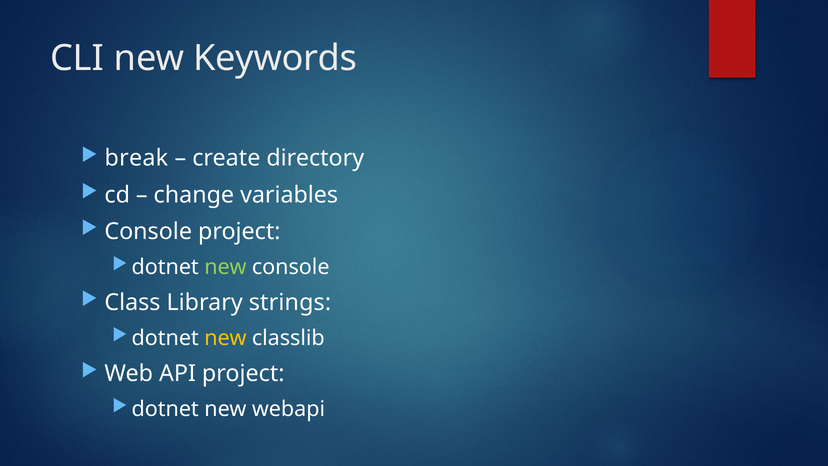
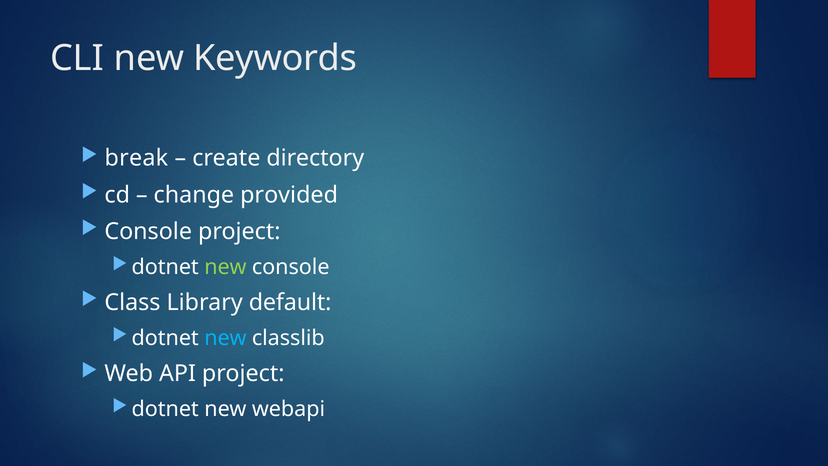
variables: variables -> provided
strings: strings -> default
new at (225, 338) colour: yellow -> light blue
